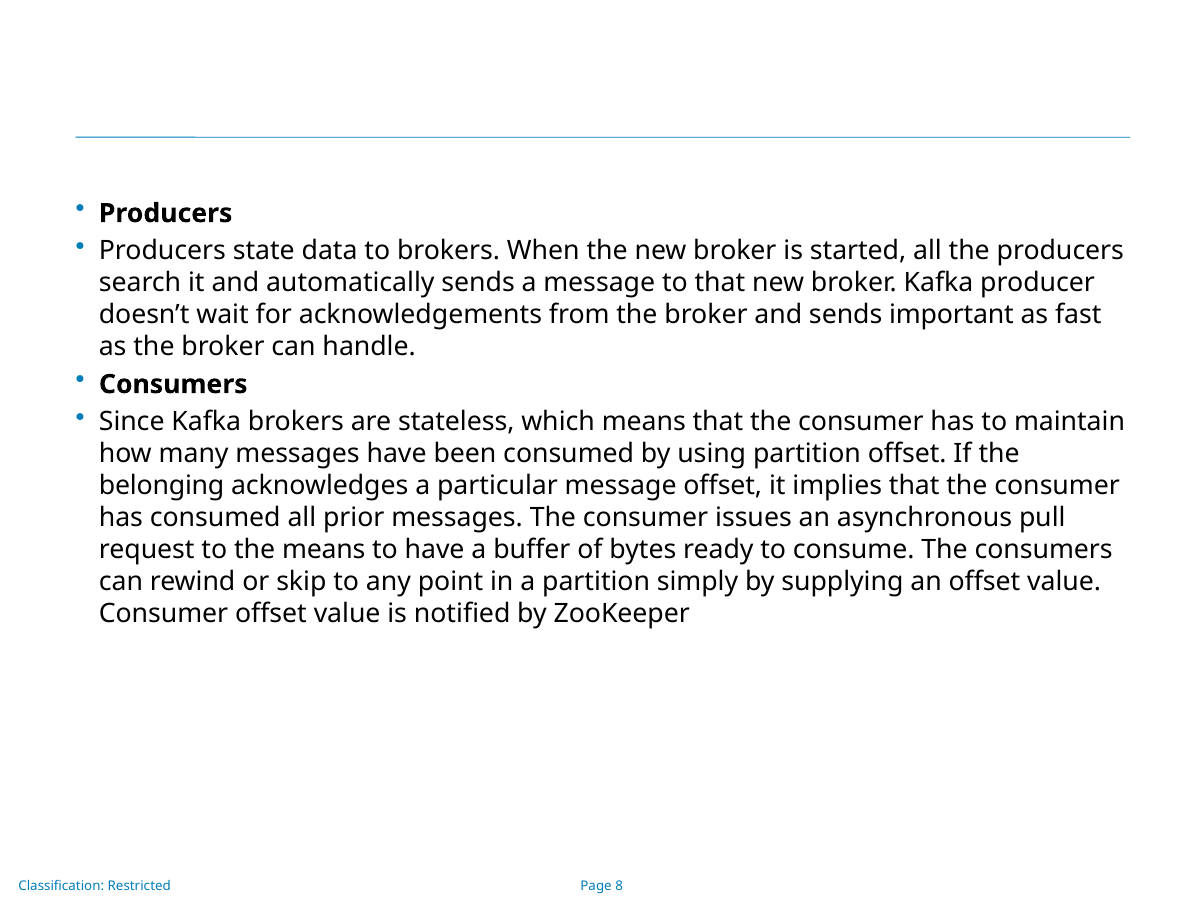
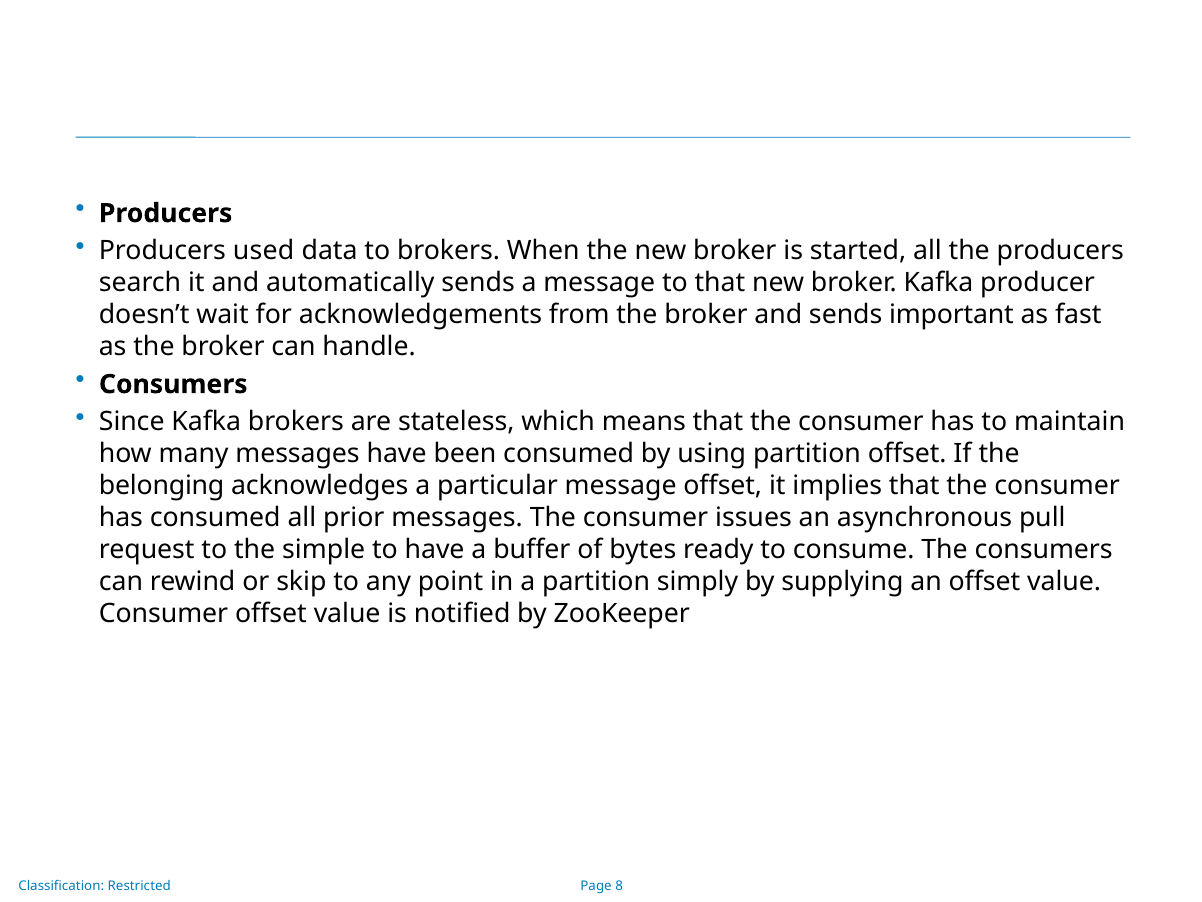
state: state -> used
the means: means -> simple
